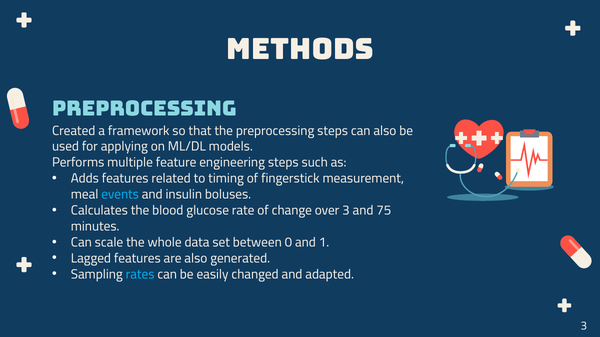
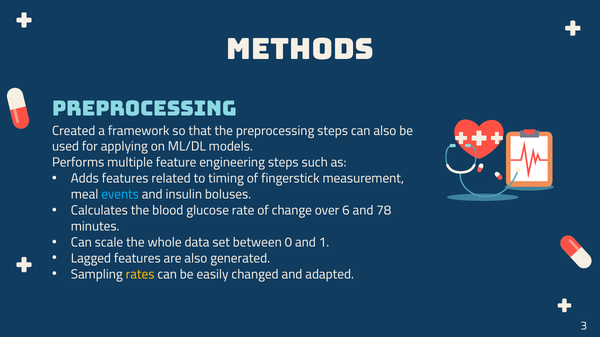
over 3: 3 -> 6
75: 75 -> 78
rates colour: light blue -> yellow
